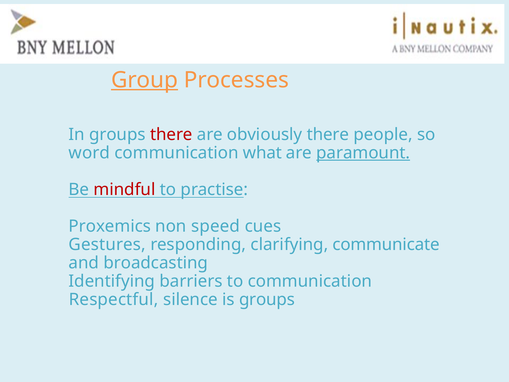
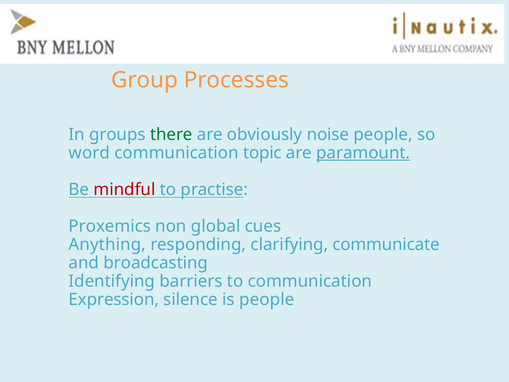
Group underline: present -> none
there at (171, 135) colour: red -> green
obviously there: there -> noise
what: what -> topic
speed: speed -> global
Gestures: Gestures -> Anything
Respectful: Respectful -> Expression
is groups: groups -> people
